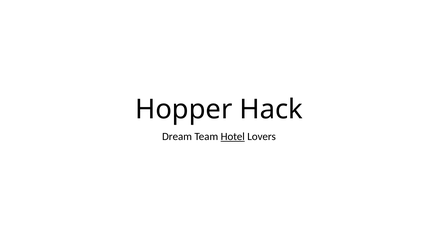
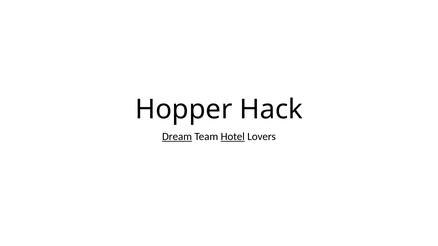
Dream underline: none -> present
